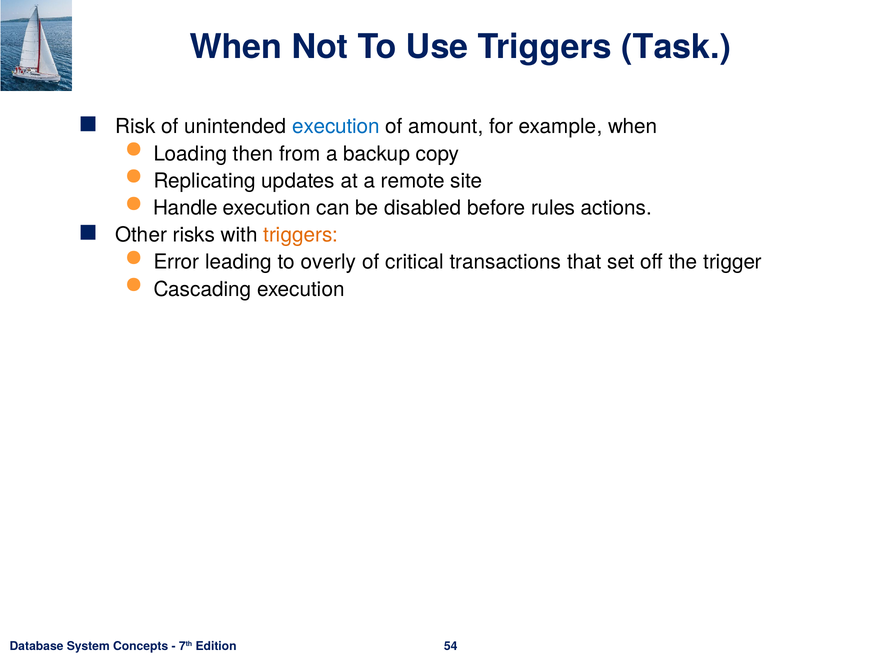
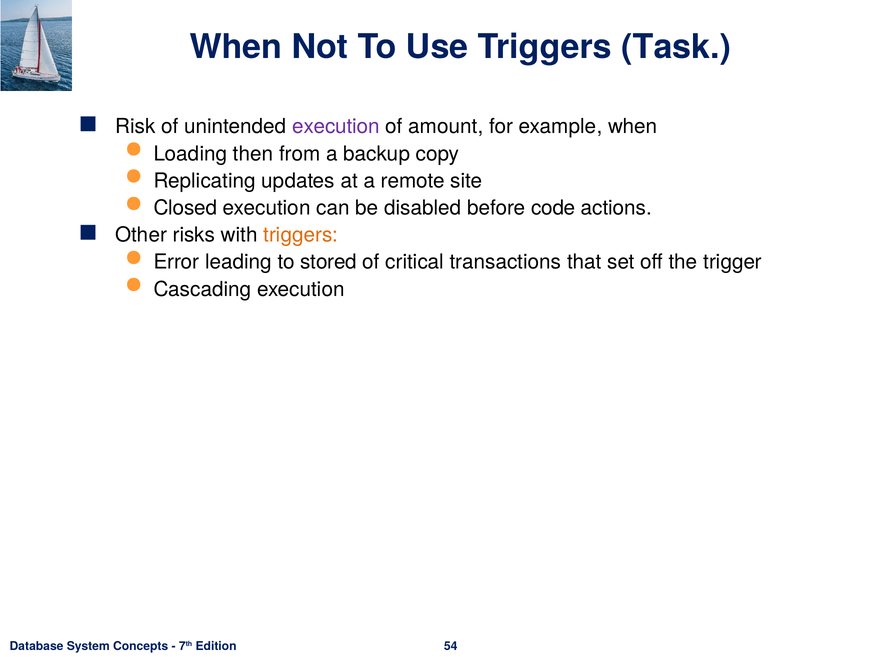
execution at (336, 127) colour: blue -> purple
Handle: Handle -> Closed
rules: rules -> code
overly: overly -> stored
